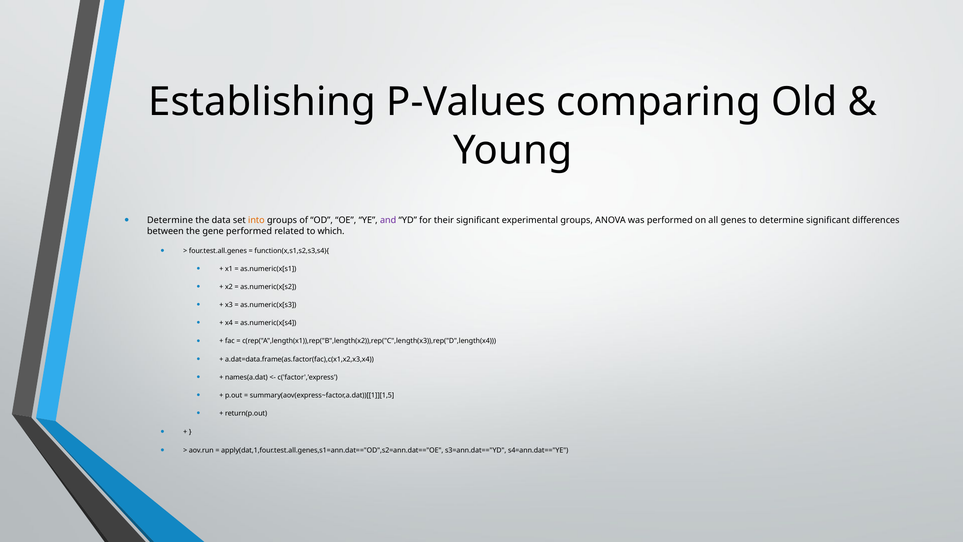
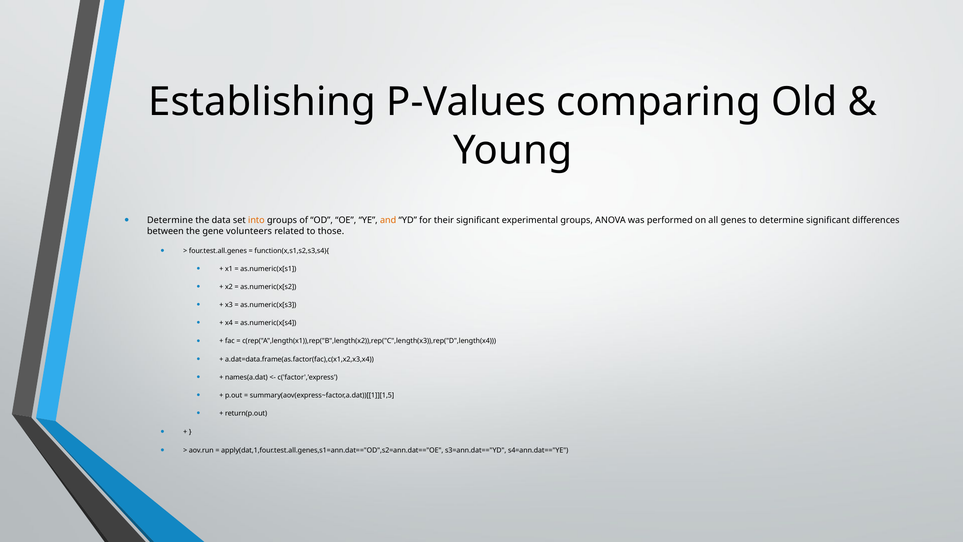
and colour: purple -> orange
gene performed: performed -> volunteers
which: which -> those
